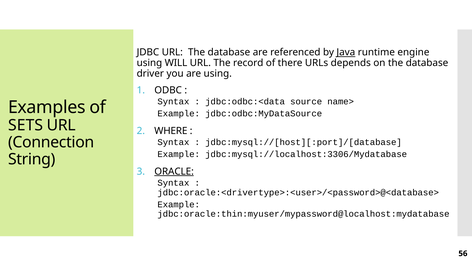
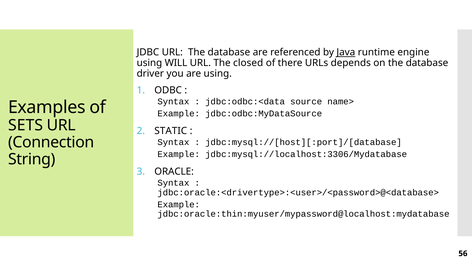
record: record -> closed
WHERE: WHERE -> STATIC
ORACLE underline: present -> none
